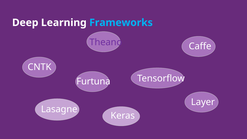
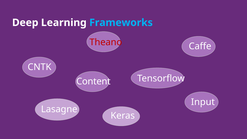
Theano colour: purple -> red
Furtuna: Furtuna -> Content
Layer: Layer -> Input
